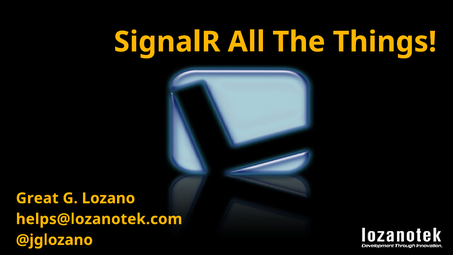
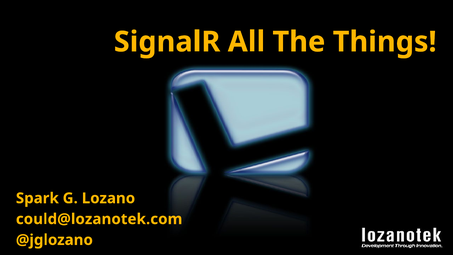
Great: Great -> Spark
helps@lozanotek.com: helps@lozanotek.com -> could@lozanotek.com
